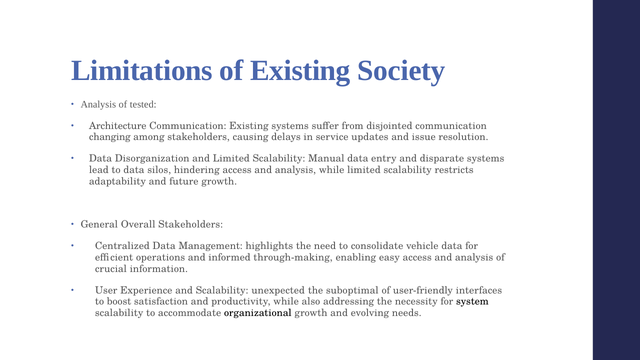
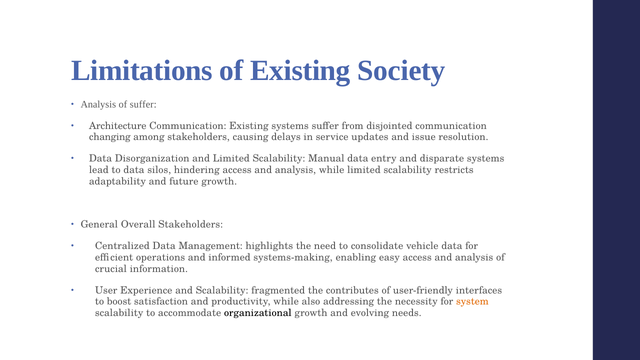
of tested: tested -> suffer
through-making: through-making -> systems-making
unexpected: unexpected -> fragmented
suboptimal: suboptimal -> contributes
system colour: black -> orange
